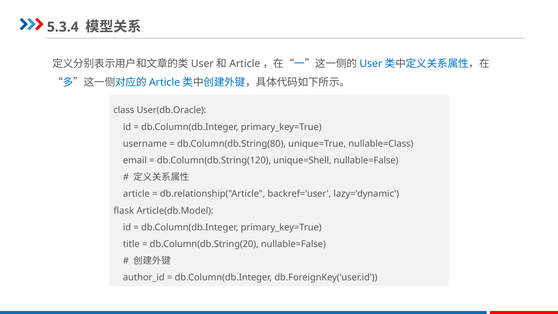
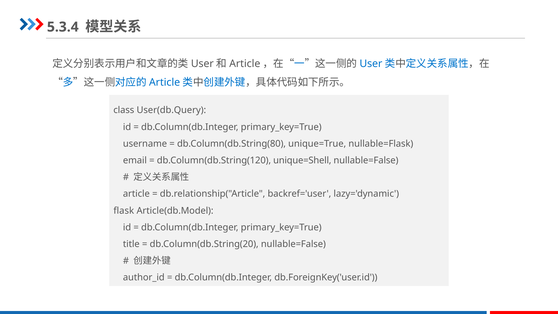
User(db.Oracle: User(db.Oracle -> User(db.Query
nullable=Class: nullable=Class -> nullable=Flask
